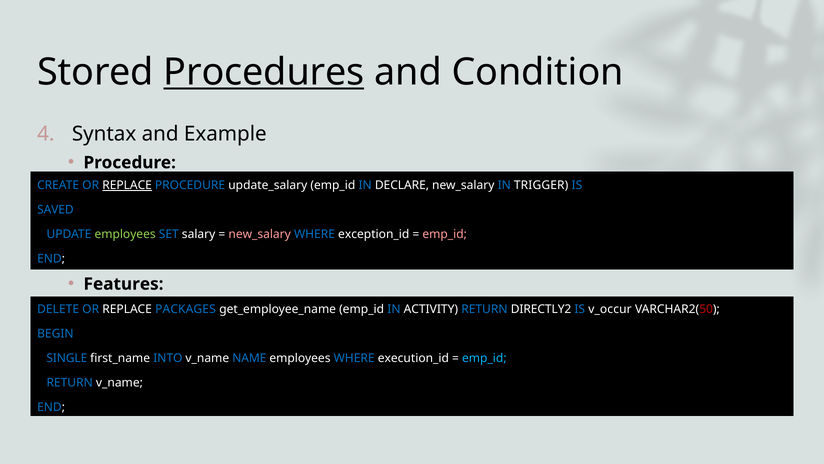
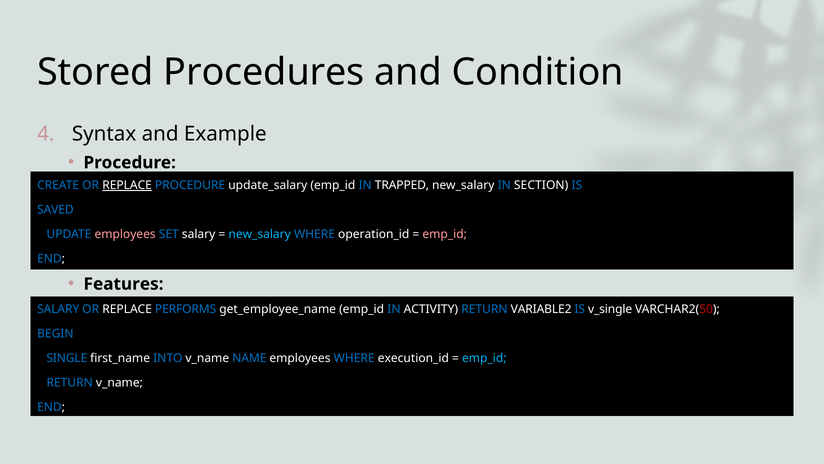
Procedures underline: present -> none
DECLARE: DECLARE -> TRAPPED
TRIGGER: TRIGGER -> SECTION
employees at (125, 234) colour: light green -> pink
new_salary at (260, 234) colour: pink -> light blue
exception_id: exception_id -> operation_id
DELETE at (58, 309): DELETE -> SALARY
PACKAGES: PACKAGES -> PERFORMS
DIRECTLY2: DIRECTLY2 -> VARIABLE2
v_occur: v_occur -> v_single
